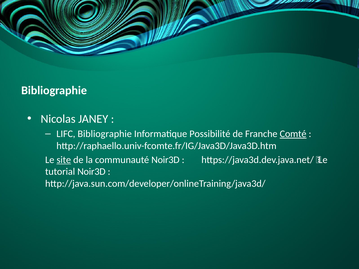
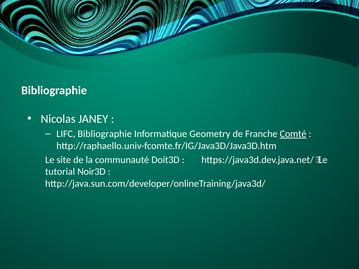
Possibilité: Possibilité -> Geometry
site underline: present -> none
communauté Noir3D: Noir3D -> Doit3D
